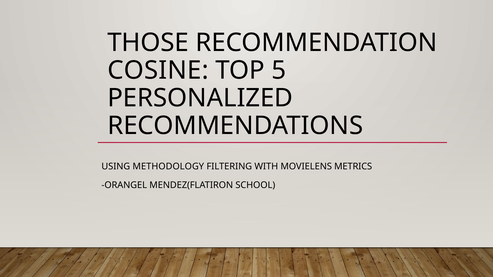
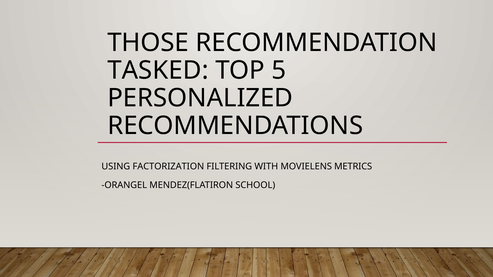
COSINE: COSINE -> TASKED
METHODOLOGY: METHODOLOGY -> FACTORIZATION
